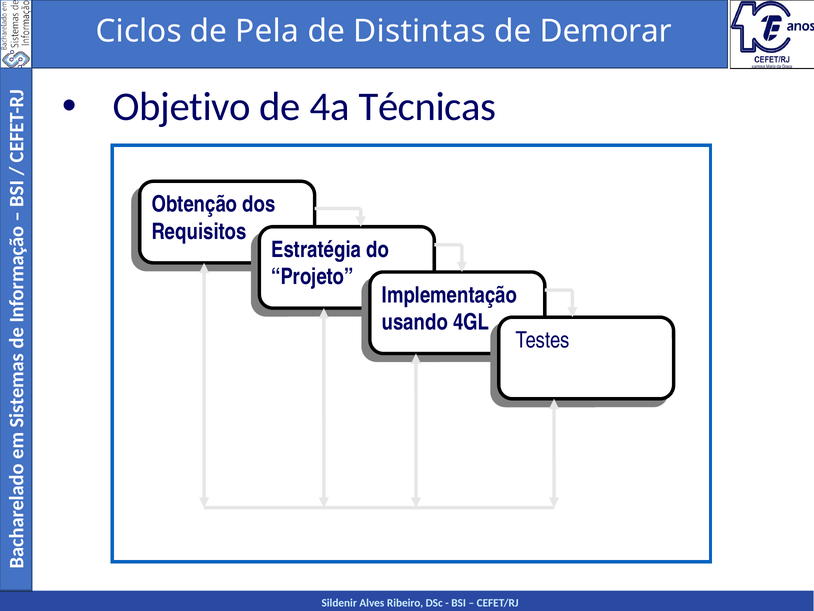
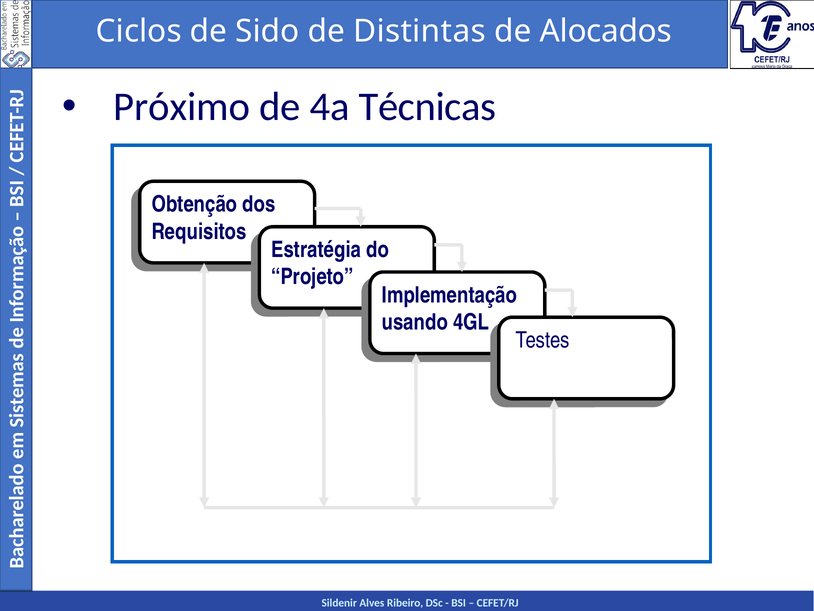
Pela: Pela -> Sido
Demorar: Demorar -> Alocados
Objetivo: Objetivo -> Próximo
